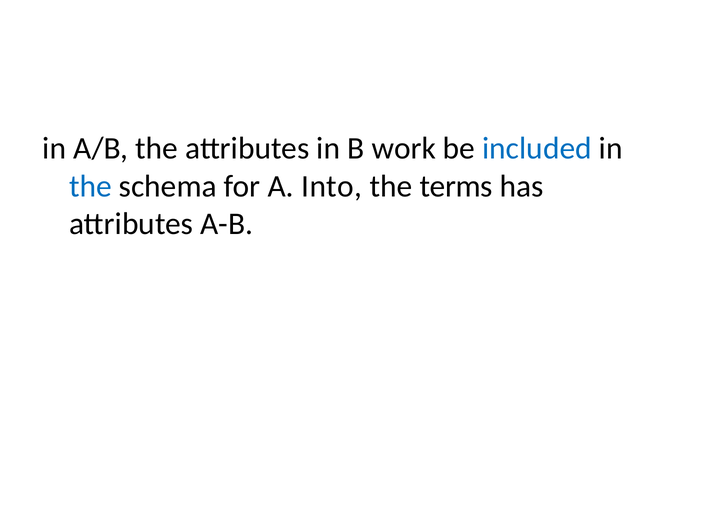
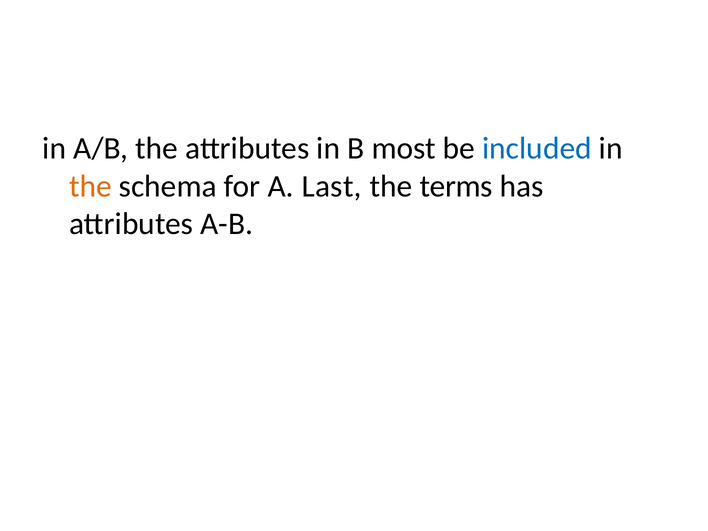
work: work -> most
the at (90, 186) colour: blue -> orange
Into: Into -> Last
